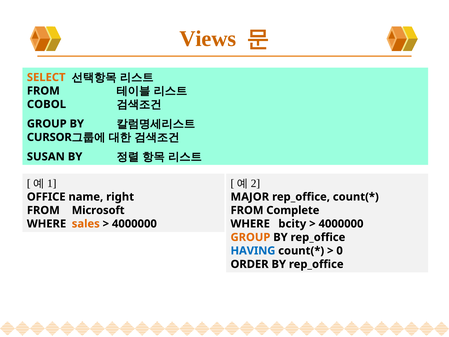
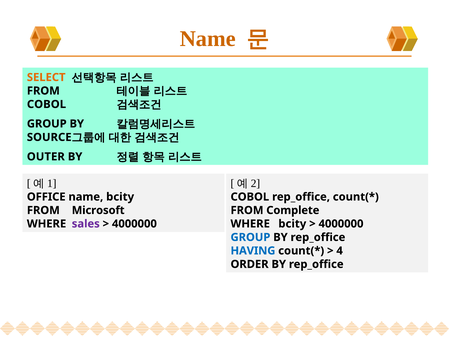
Views at (208, 39): Views -> Name
CURSOR: CURSOR -> SOURCE
SUSAN: SUSAN -> OUTER
name right: right -> bcity
MAJOR at (250, 197): MAJOR -> COBOL
sales colour: orange -> purple
GROUP at (250, 237) colour: orange -> blue
0: 0 -> 4
